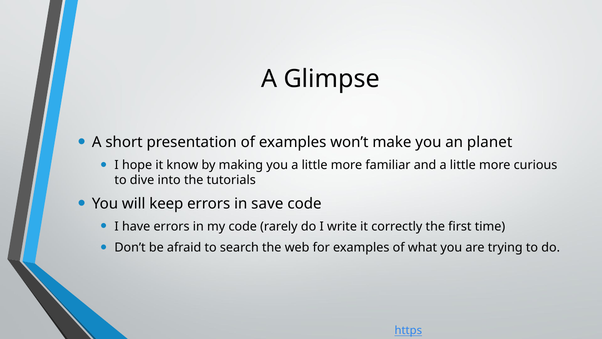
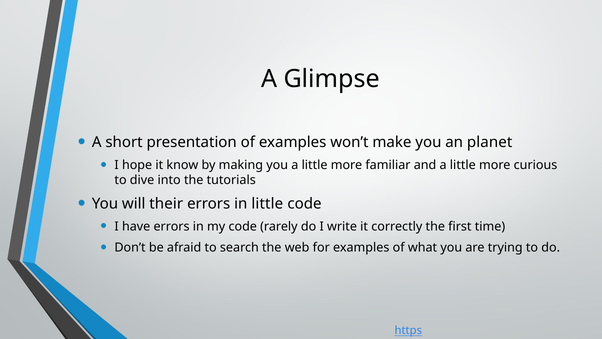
keep: keep -> their
in save: save -> little
